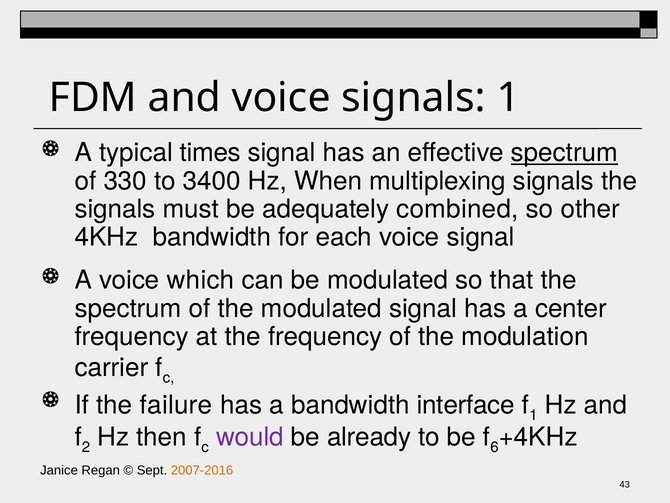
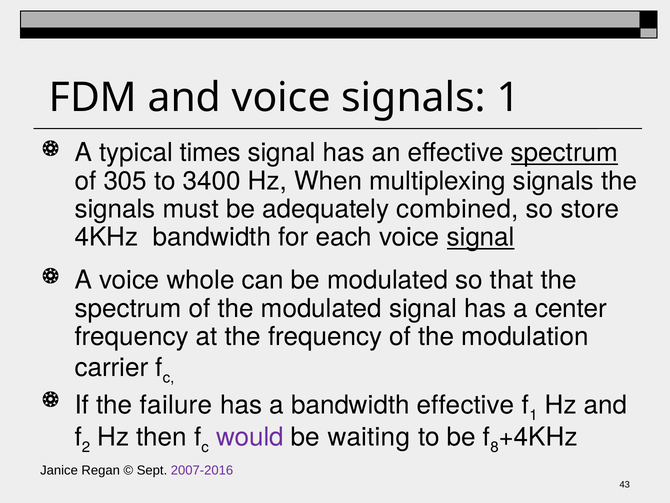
330: 330 -> 305
other: other -> store
signal at (481, 237) underline: none -> present
which: which -> whole
bandwidth interface: interface -> effective
already: already -> waiting
6: 6 -> 8
2007-2016 colour: orange -> purple
